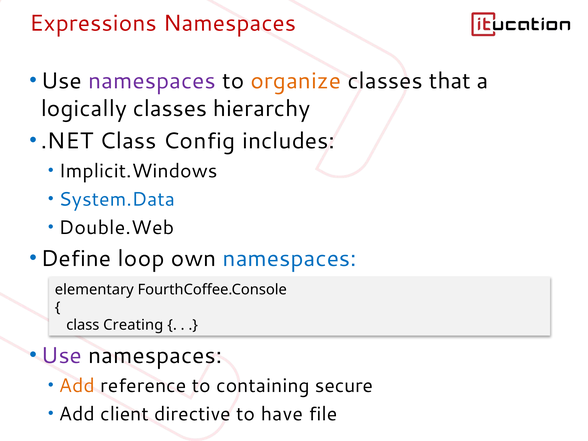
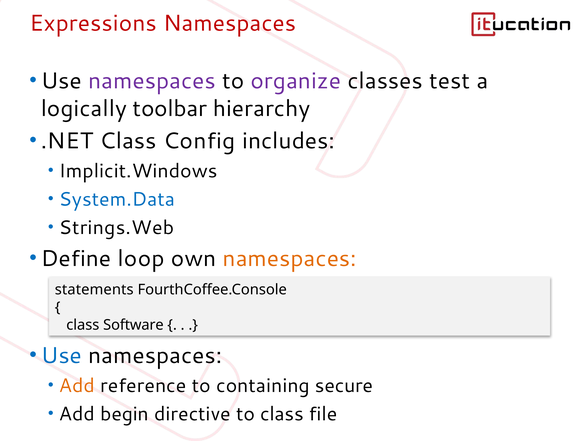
organize colour: orange -> purple
that: that -> test
logically classes: classes -> toolbar
Double.Web: Double.Web -> Strings.Web
namespaces at (290, 258) colour: blue -> orange
elementary: elementary -> statements
Creating: Creating -> Software
Use at (61, 356) colour: purple -> blue
client: client -> begin
to have: have -> class
